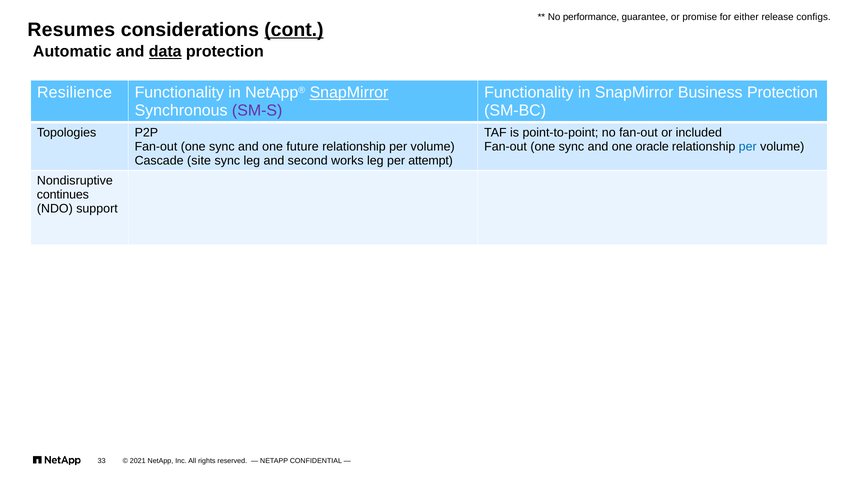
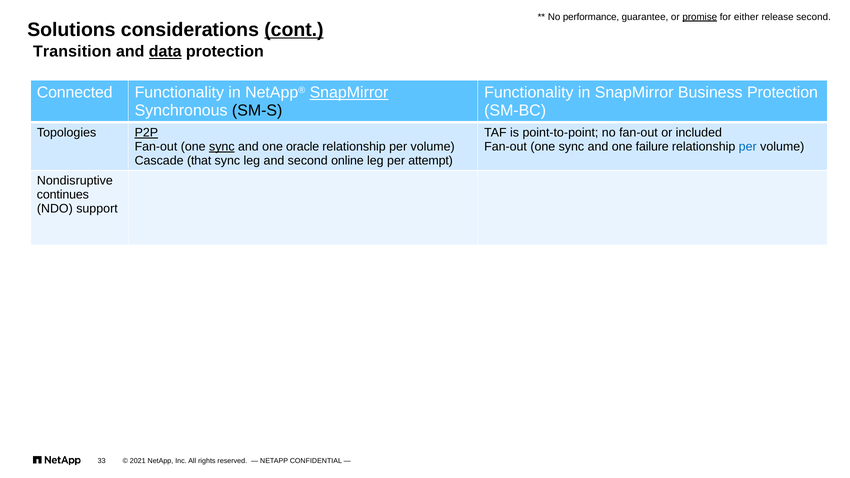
promise underline: none -> present
release configs: configs -> second
Resumes: Resumes -> Solutions
Automatic: Automatic -> Transition
Resilience: Resilience -> Connected
SM-S colour: purple -> black
P2P underline: none -> present
sync at (222, 147) underline: none -> present
future: future -> oracle
oracle: oracle -> failure
site: site -> that
works: works -> online
